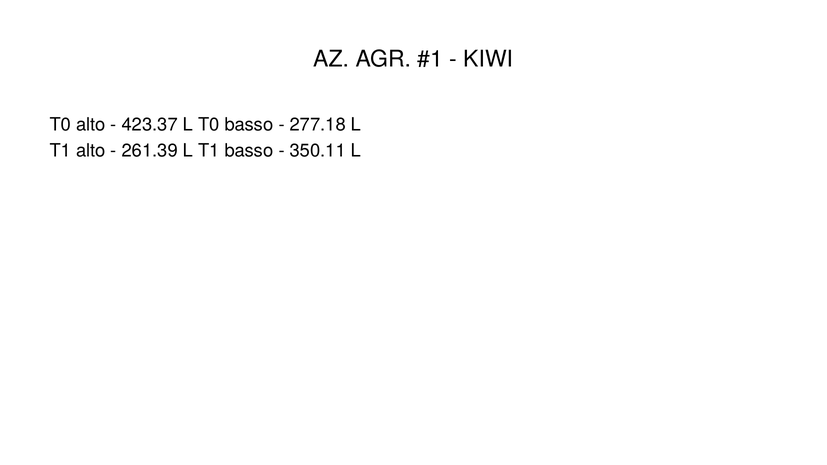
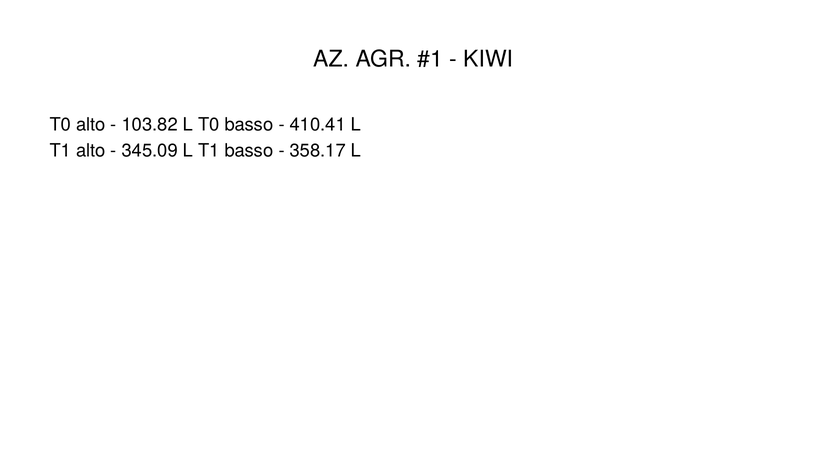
423.37: 423.37 -> 103.82
277.18: 277.18 -> 410.41
261.39: 261.39 -> 345.09
350.11: 350.11 -> 358.17
